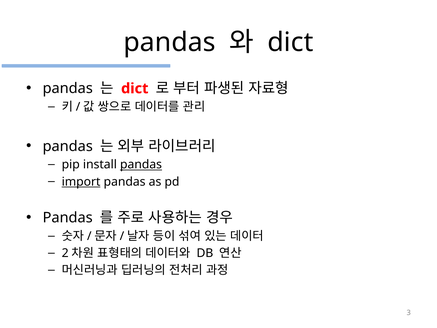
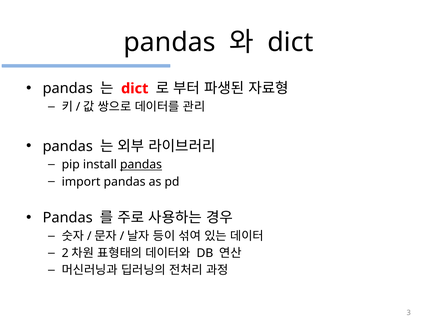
import underline: present -> none
